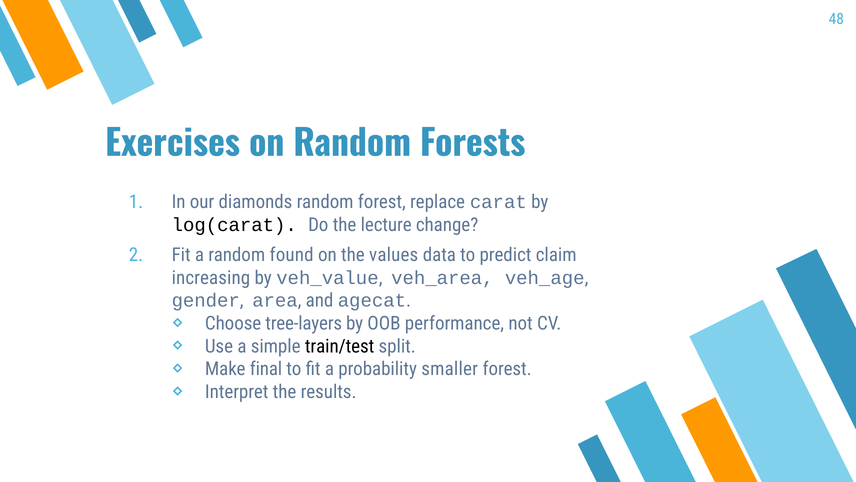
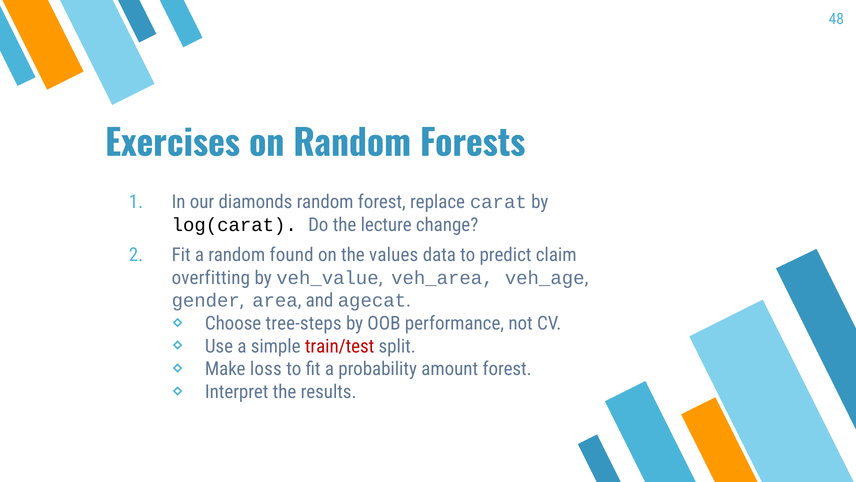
increasing: increasing -> overfitting
tree-layers: tree-layers -> tree-steps
train/test colour: black -> red
final: final -> loss
smaller: smaller -> amount
